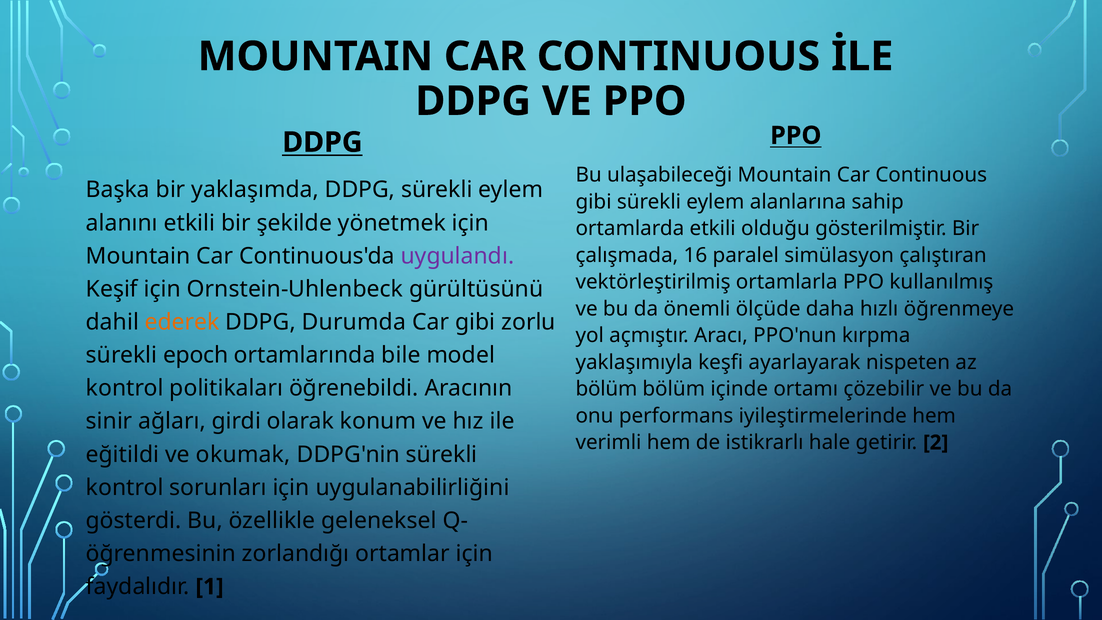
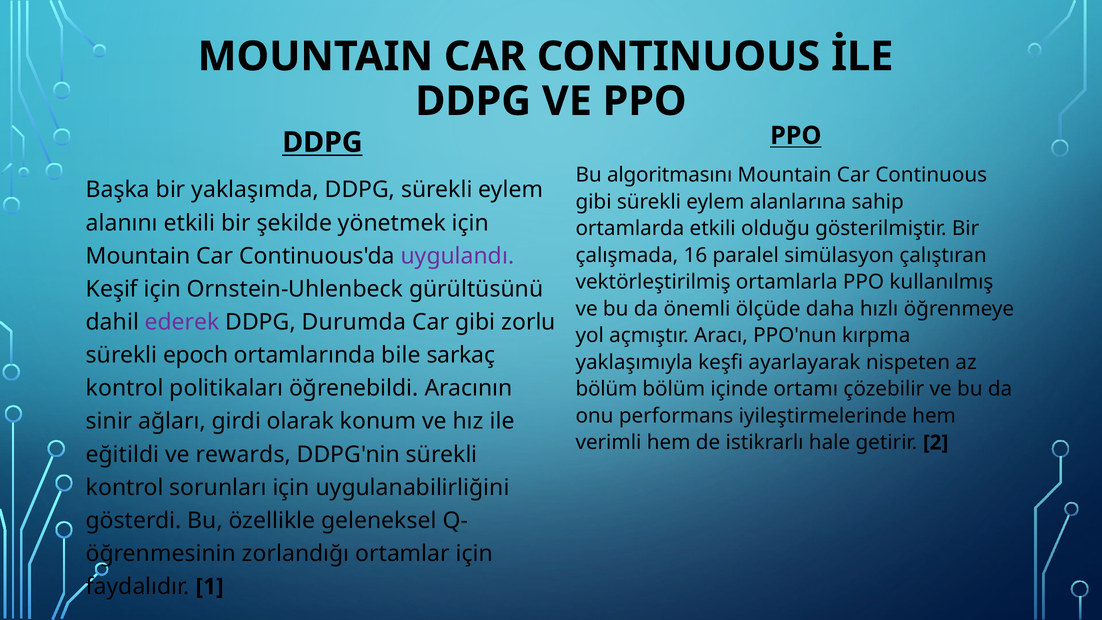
ulaşabileceği: ulaşabileceği -> algoritmasını
ederek colour: orange -> purple
model: model -> sarkaç
okumak: okumak -> rewards
